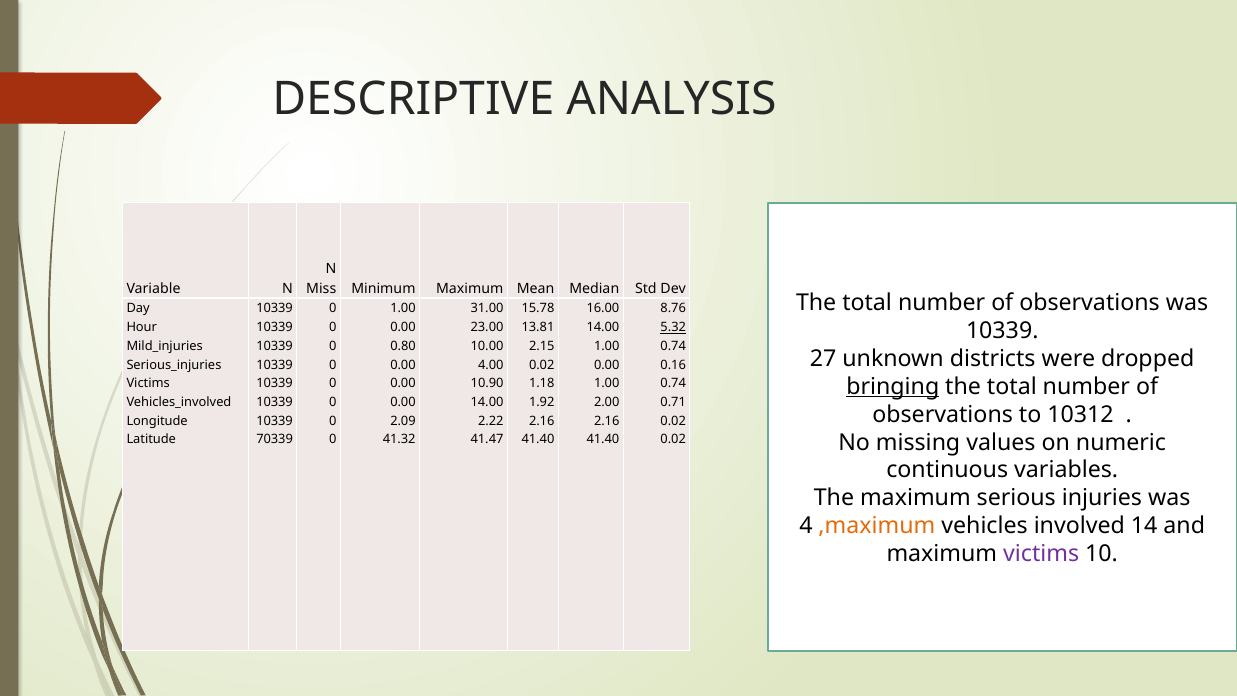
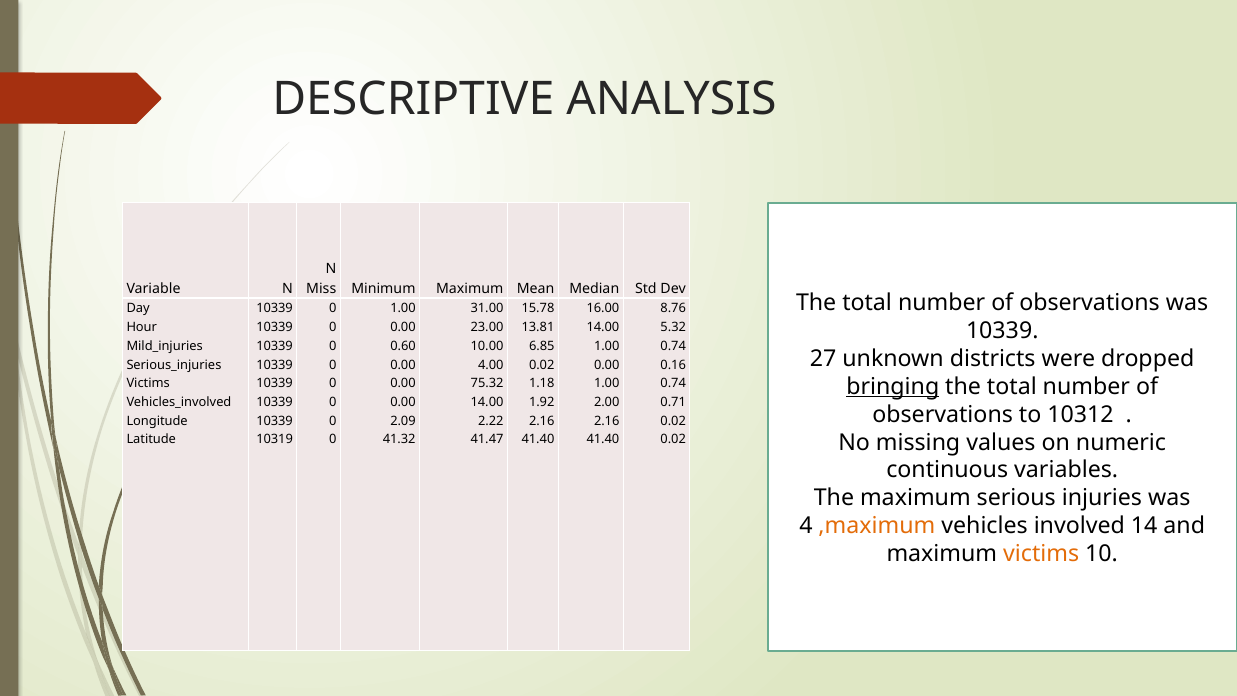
5.32 underline: present -> none
0.80: 0.80 -> 0.60
2.15: 2.15 -> 6.85
10.90: 10.90 -> 75.32
70339: 70339 -> 10319
victims at (1041, 554) colour: purple -> orange
